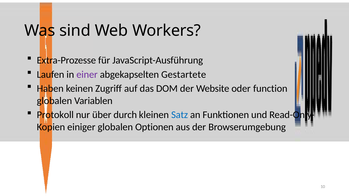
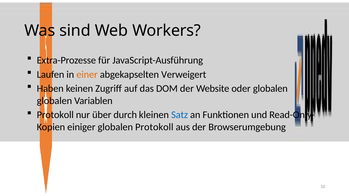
einer colour: purple -> orange
Gestartete: Gestartete -> Verweigert
oder function: function -> globalen
globalen Optionen: Optionen -> Protokoll
